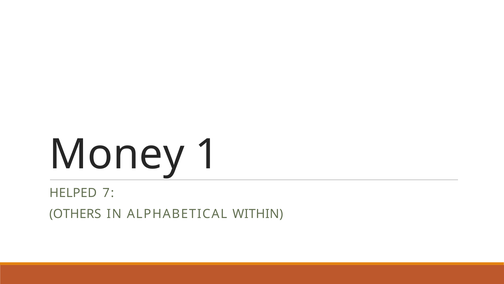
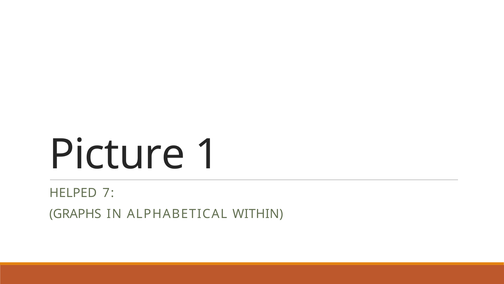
Money: Money -> Picture
OTHERS: OTHERS -> GRAPHS
